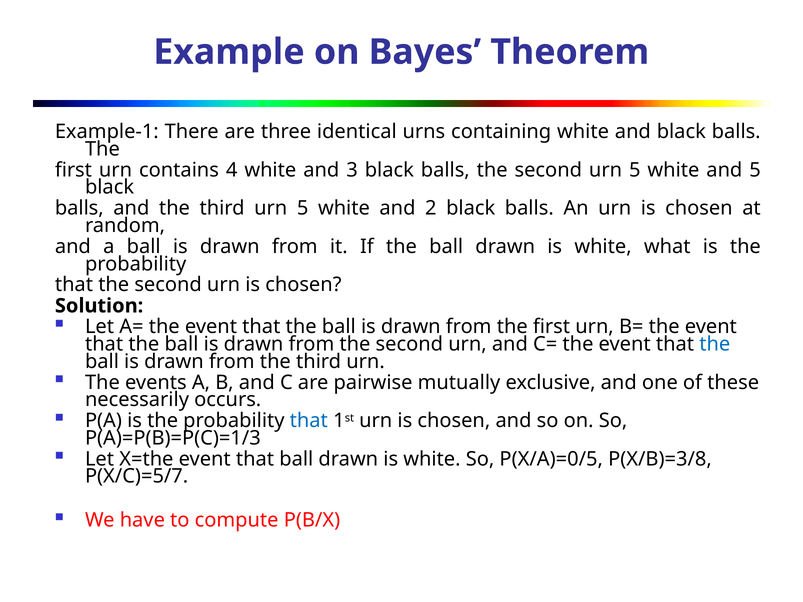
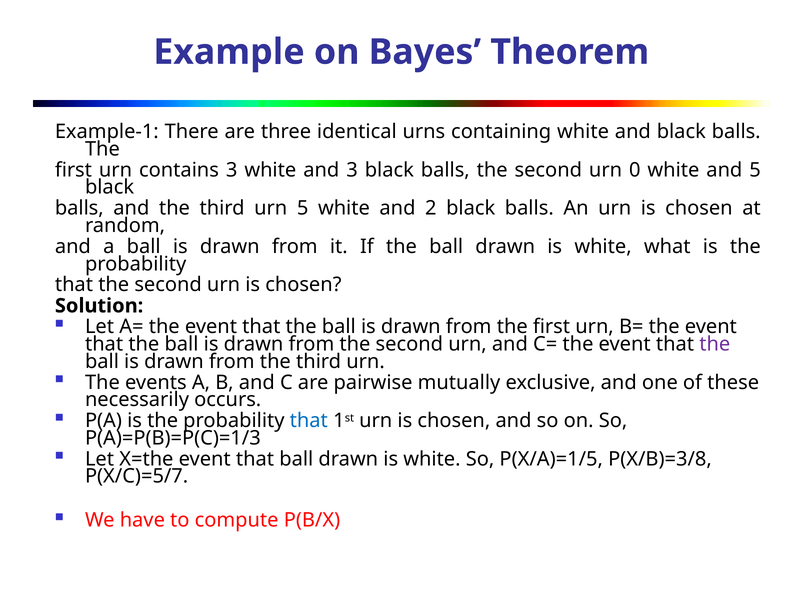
contains 4: 4 -> 3
second urn 5: 5 -> 0
the at (715, 344) colour: blue -> purple
P(X/A)=0/5: P(X/A)=0/5 -> P(X/A)=1/5
